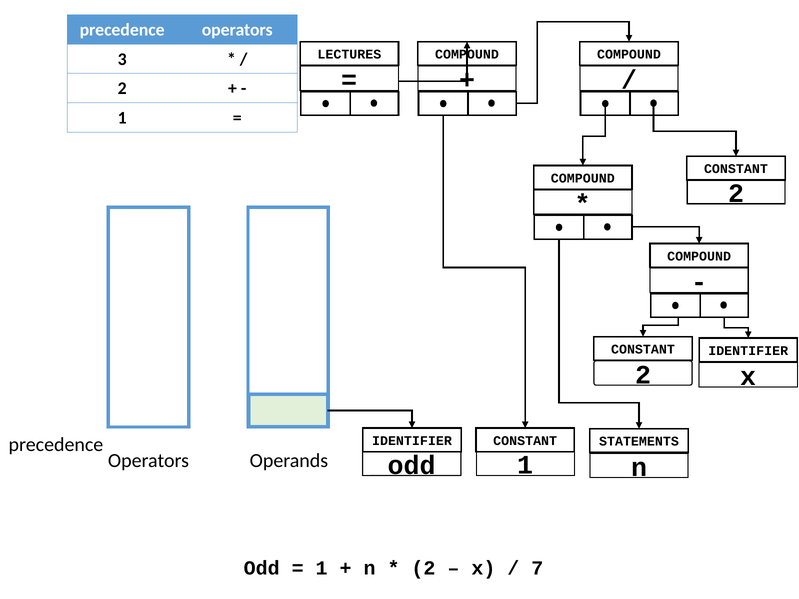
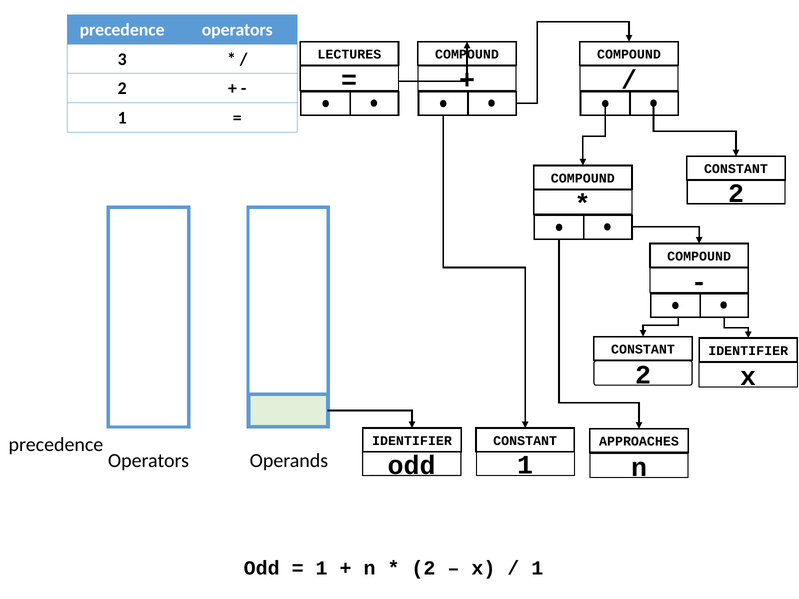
STATEMENTS: STATEMENTS -> APPROACHES
7 at (537, 568): 7 -> 1
